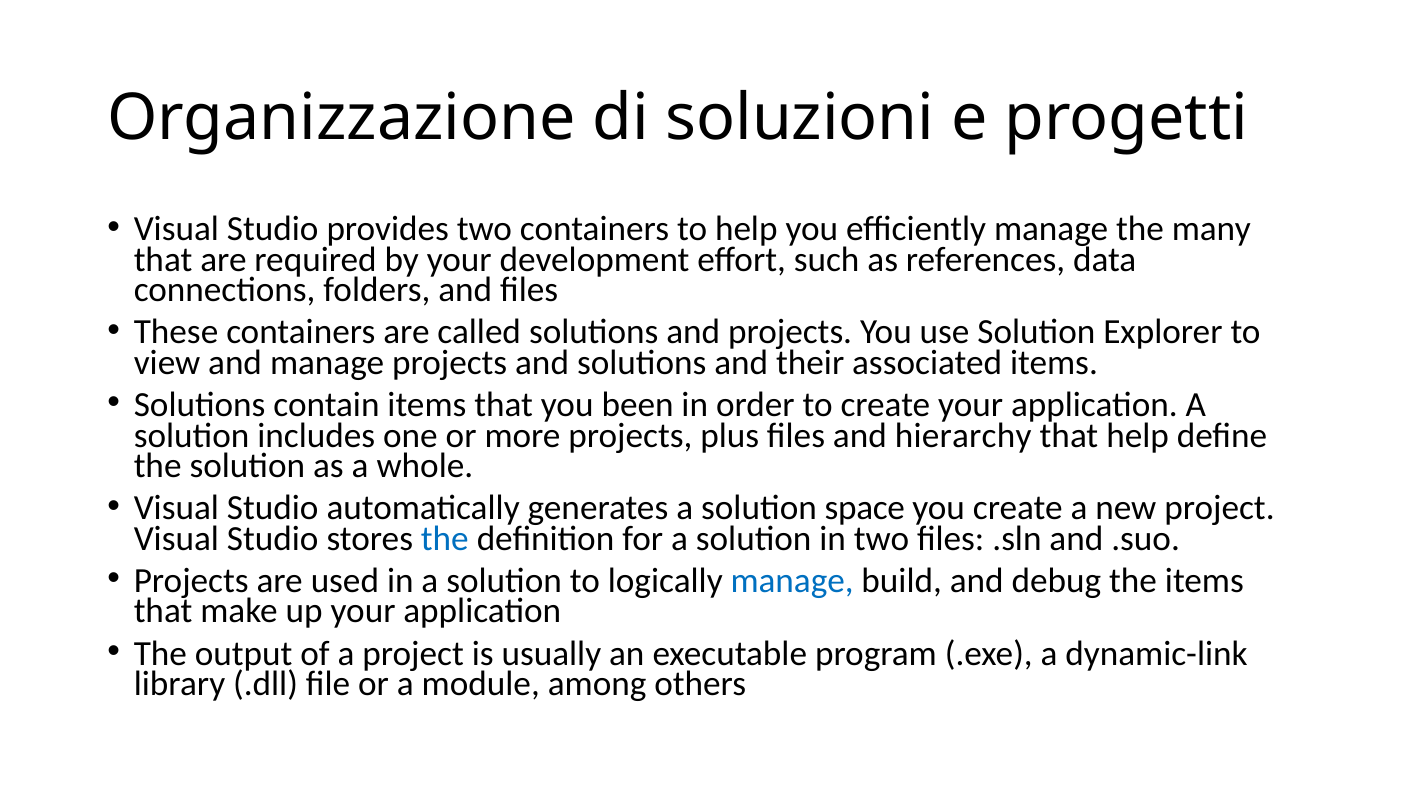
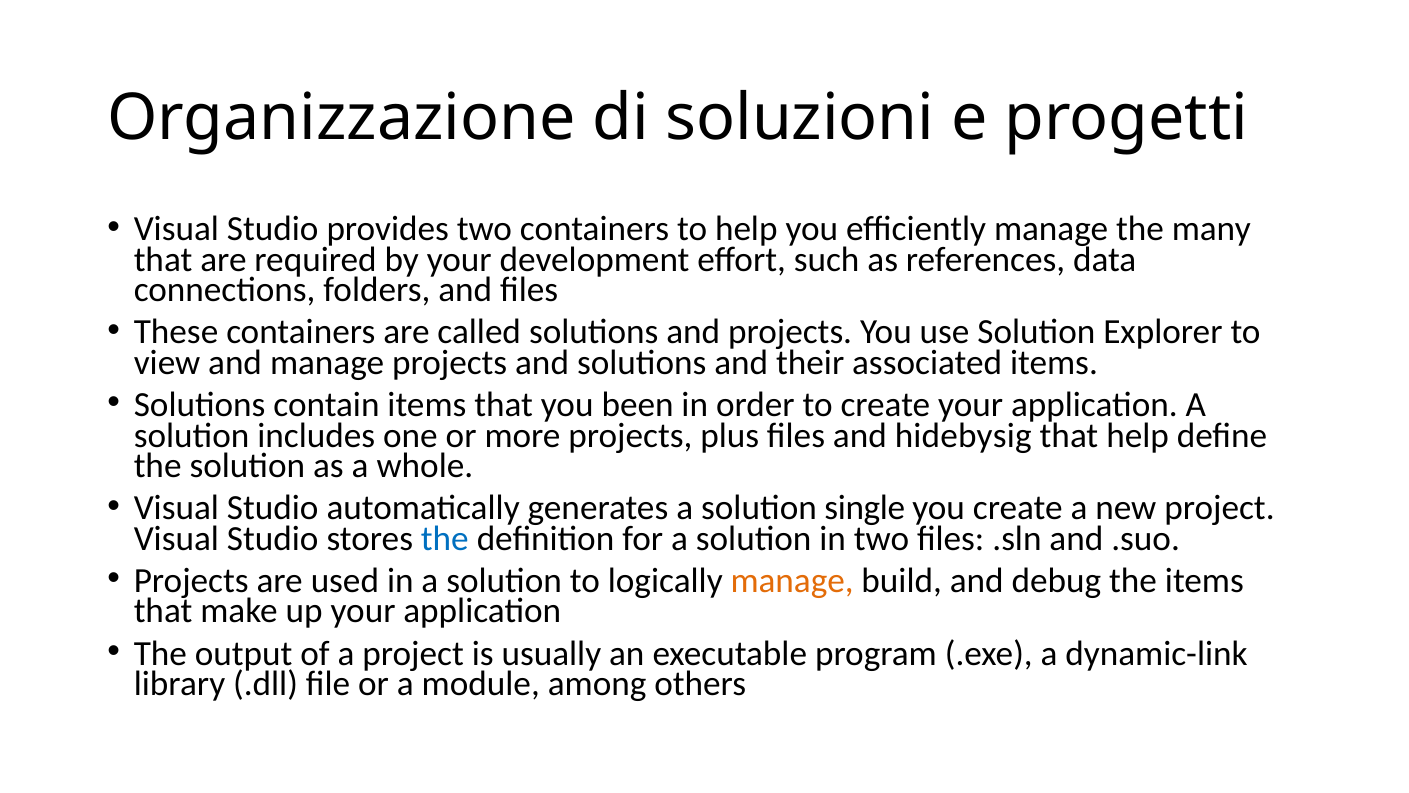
hierarchy: hierarchy -> hidebysig
space: space -> single
manage at (792, 580) colour: blue -> orange
